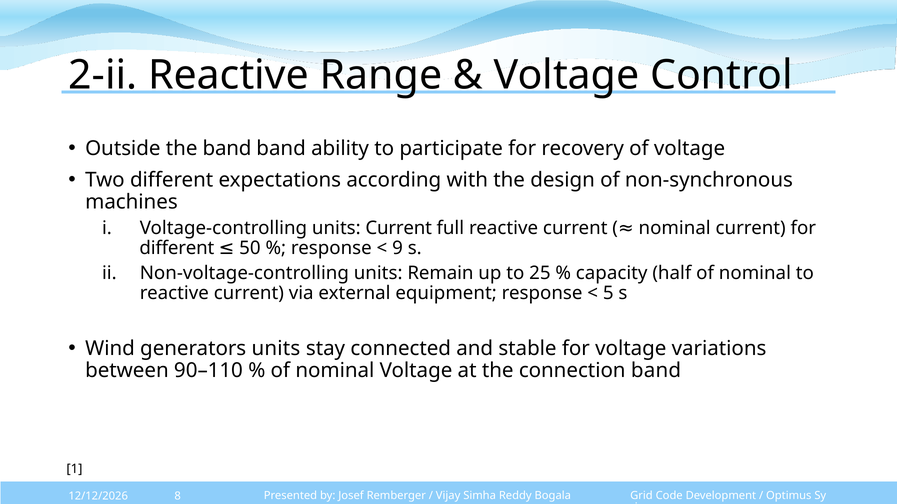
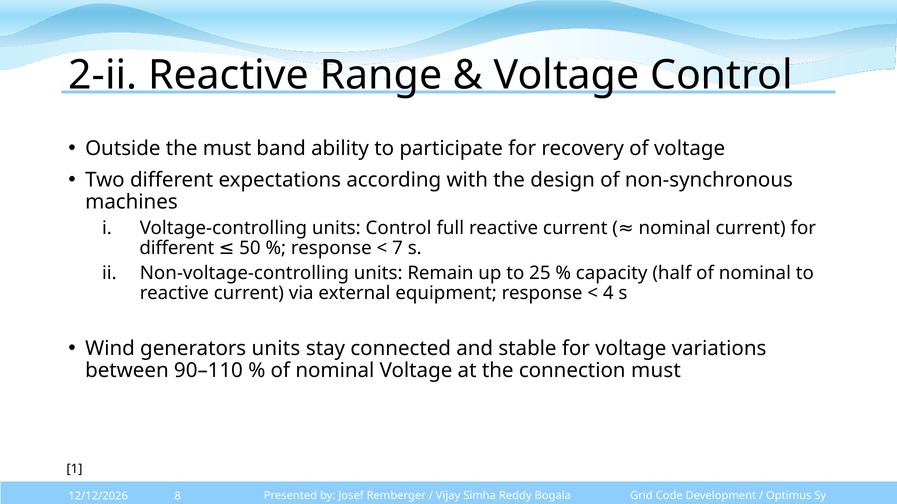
the band: band -> must
units Current: Current -> Control
9: 9 -> 7
5: 5 -> 4
connection band: band -> must
